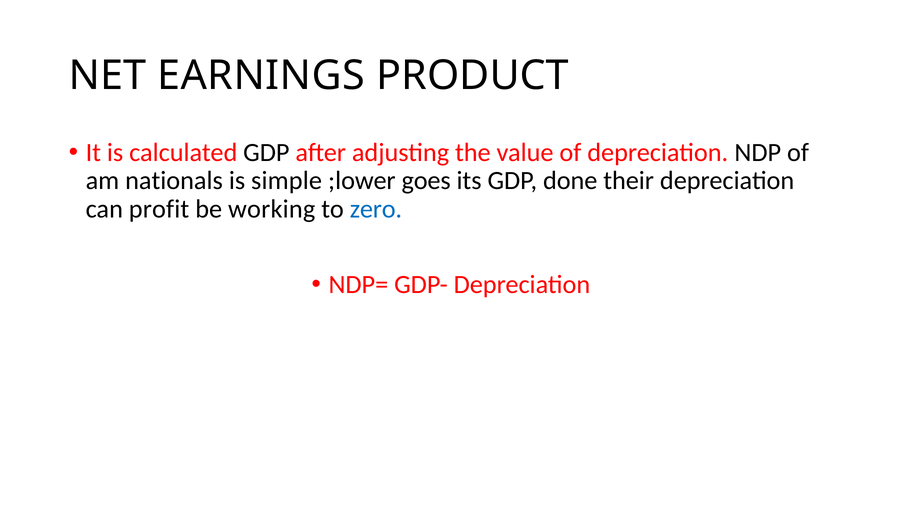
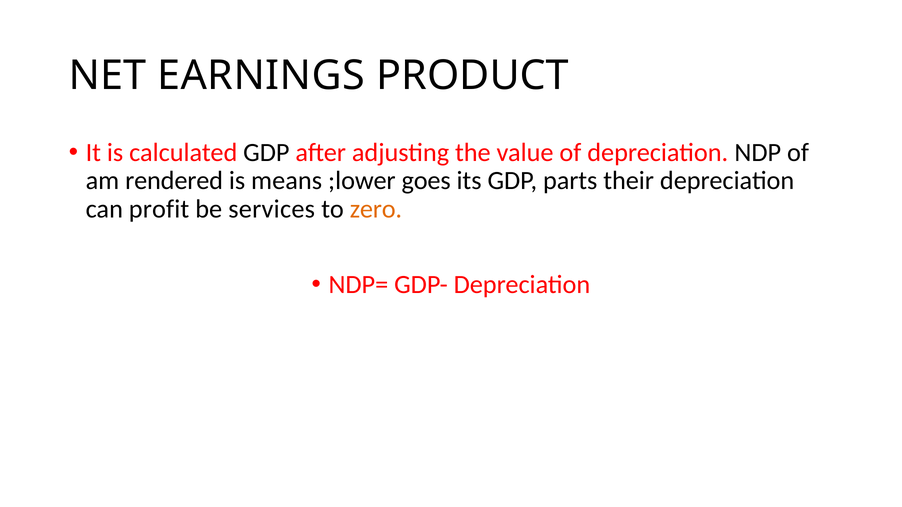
nationals: nationals -> rendered
simple: simple -> means
done: done -> parts
working: working -> services
zero colour: blue -> orange
